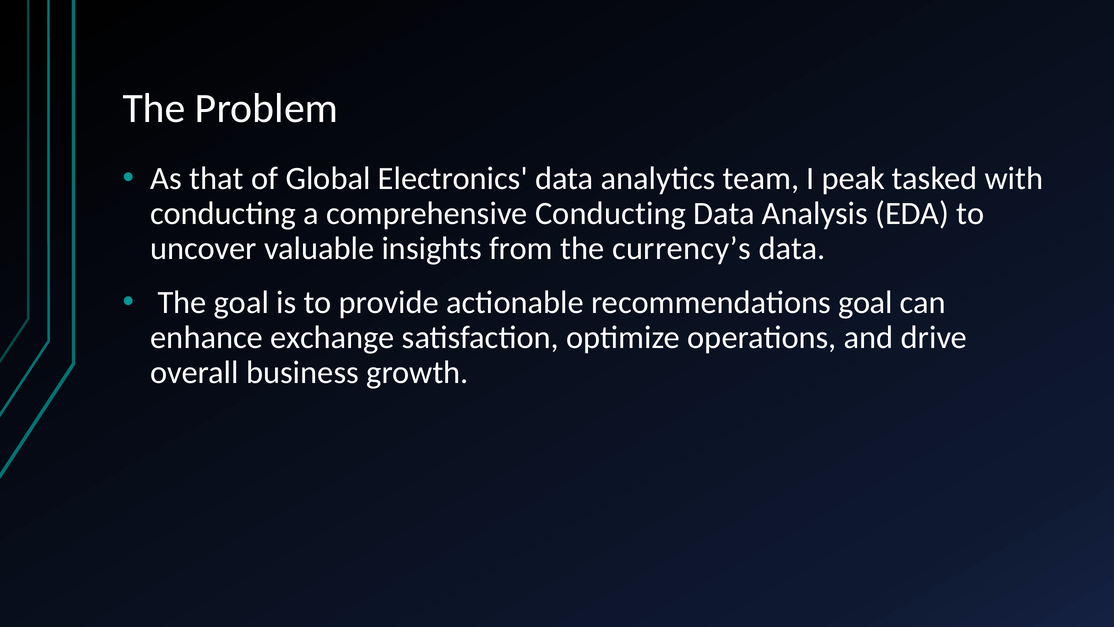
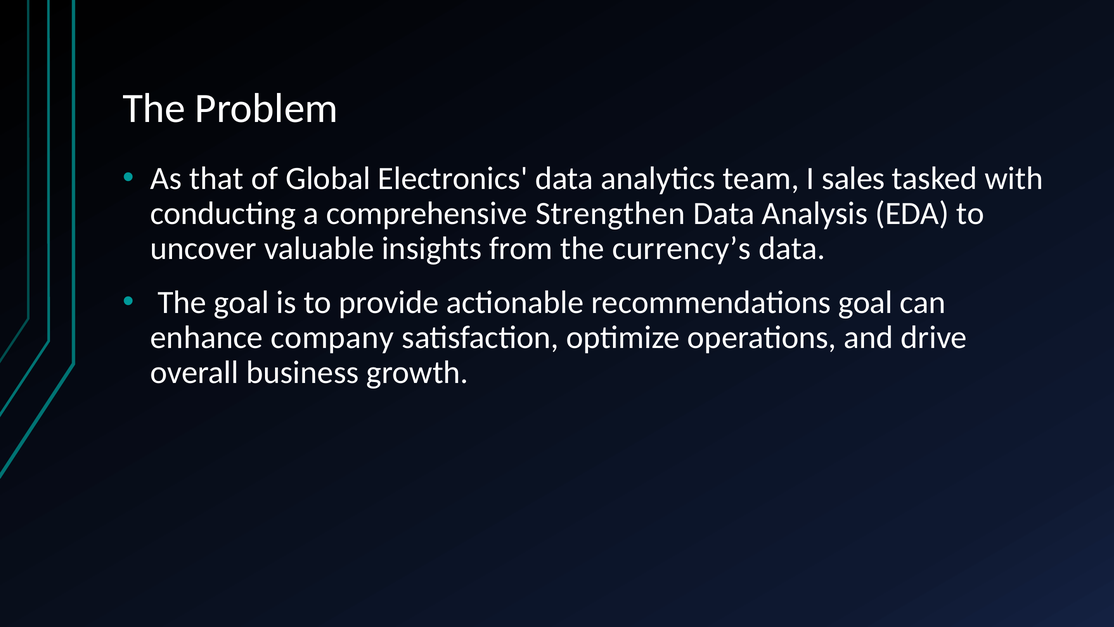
peak: peak -> sales
comprehensive Conducting: Conducting -> Strengthen
exchange: exchange -> company
